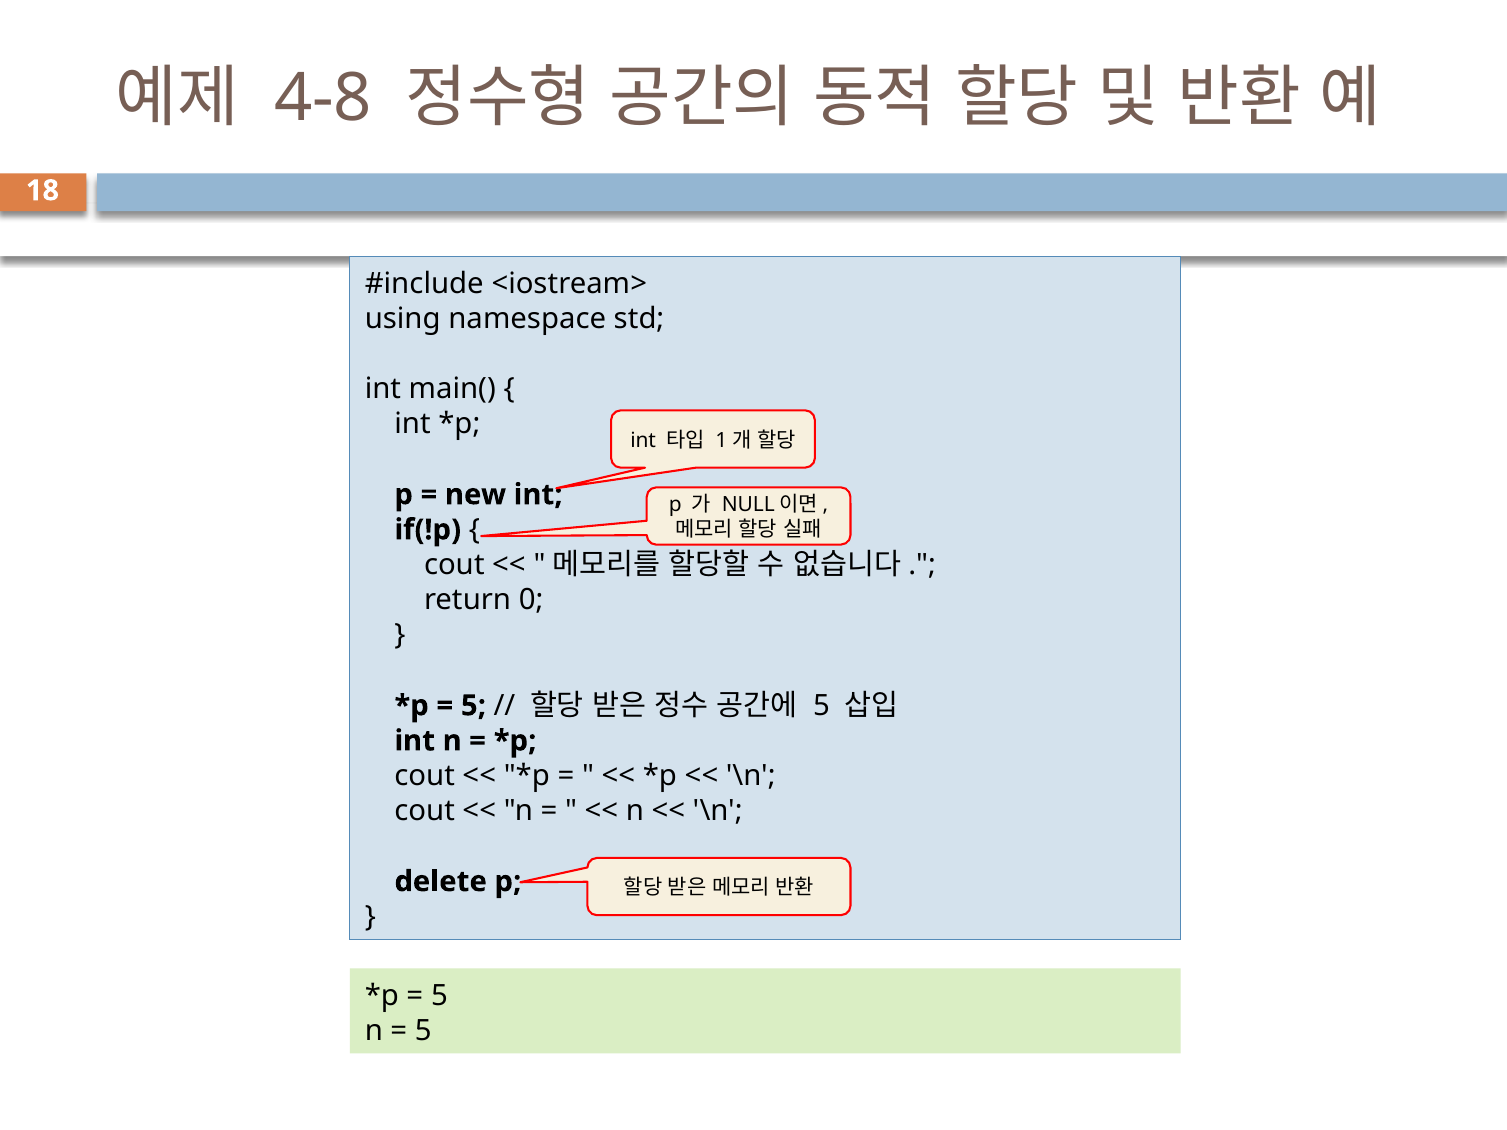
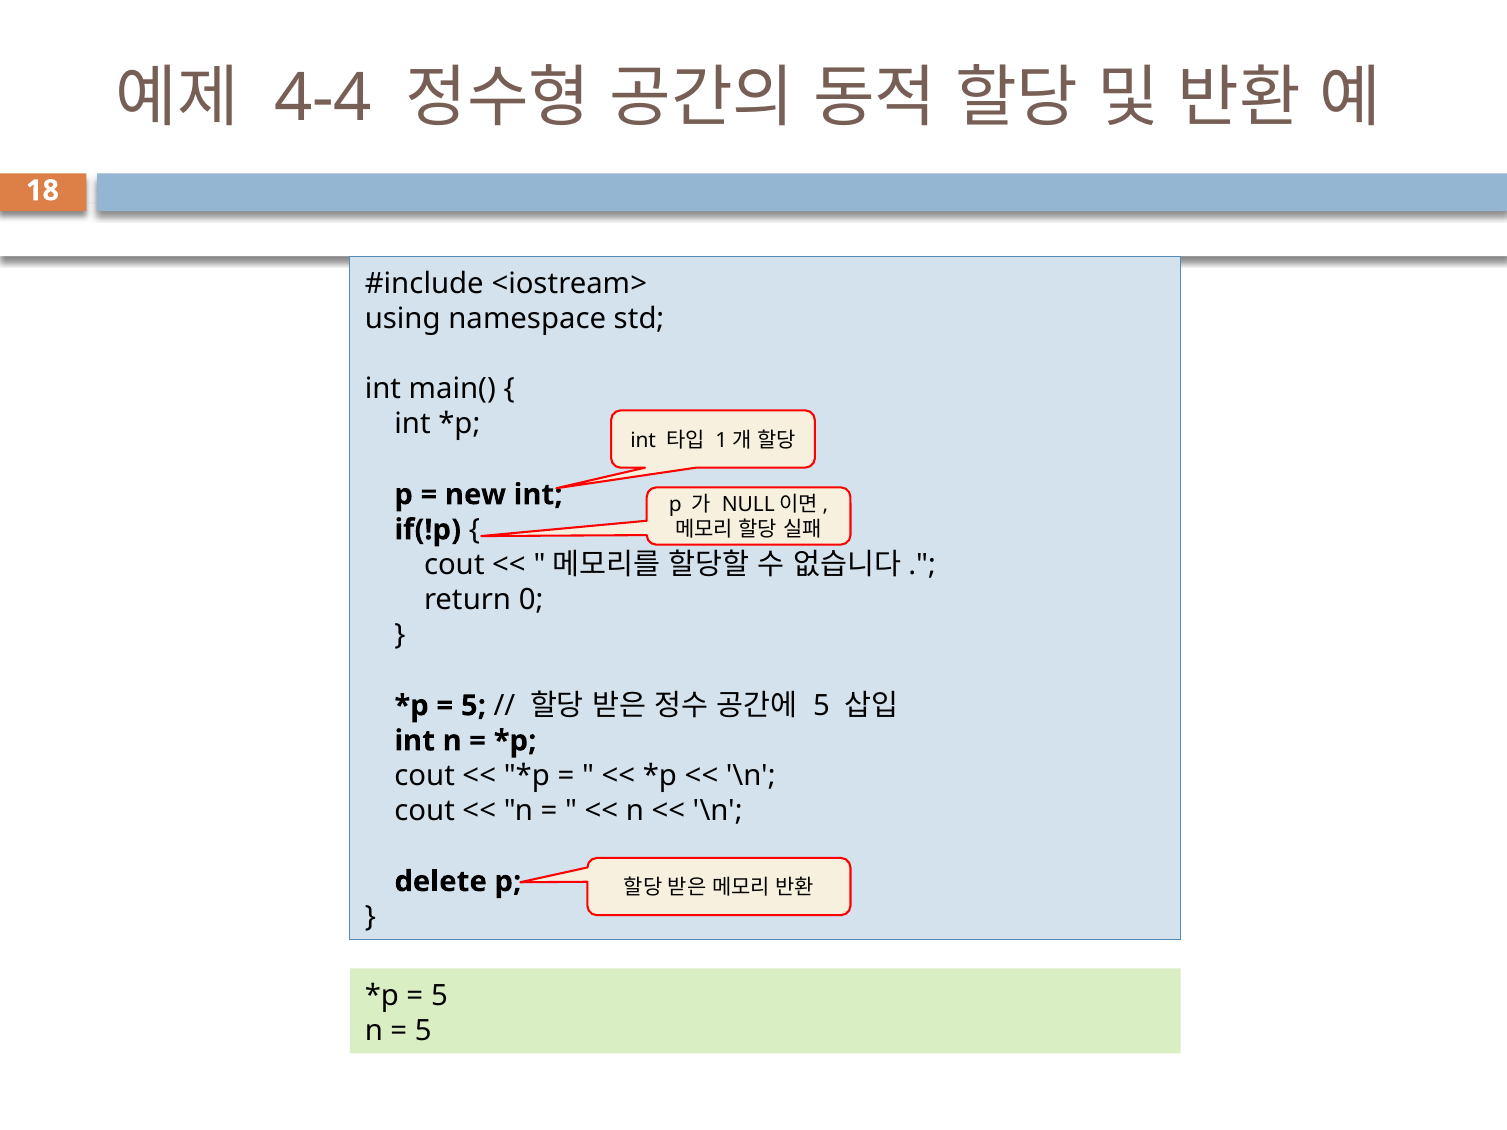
4-8: 4-8 -> 4-4
